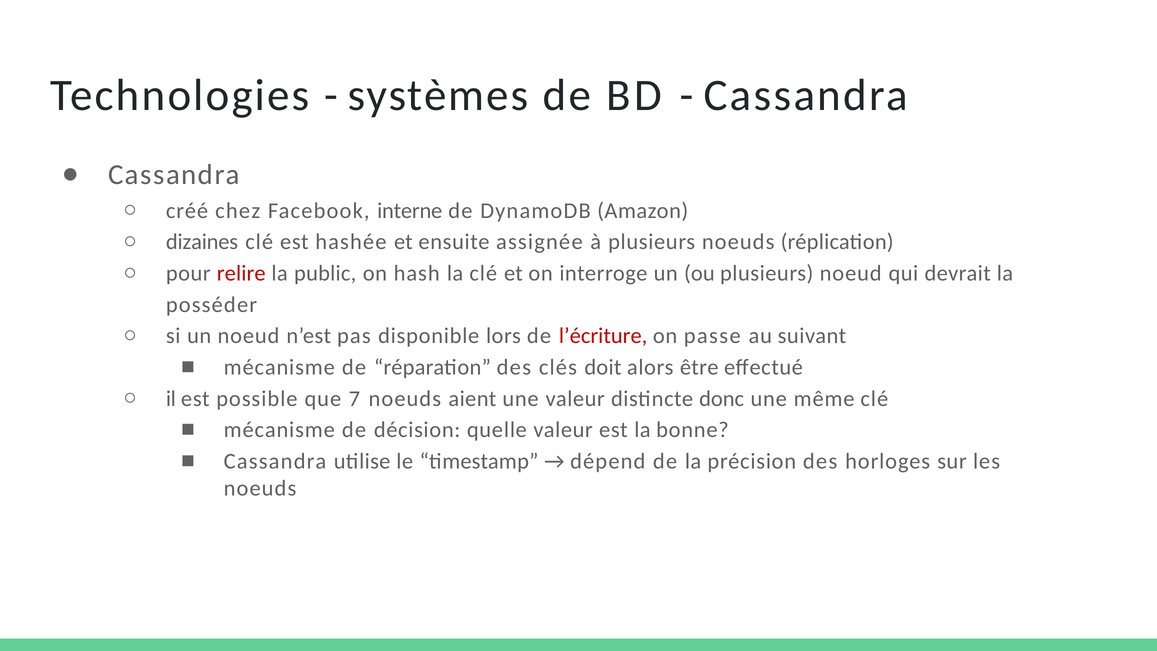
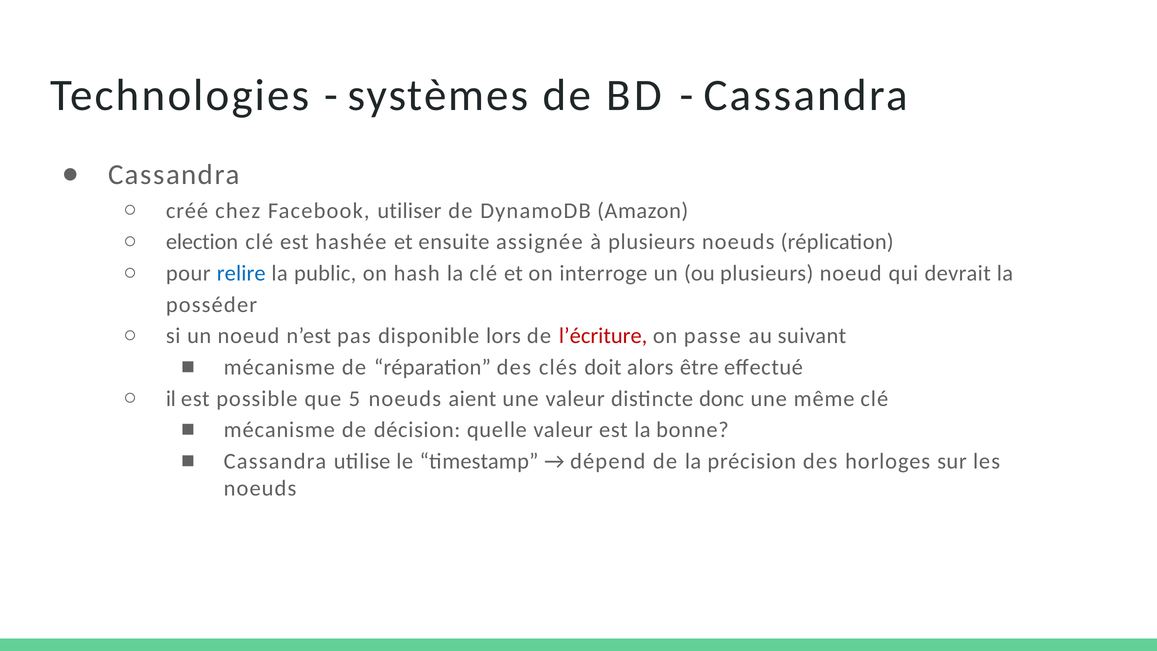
interne: interne -> utiliser
dizaines: dizaines -> election
relire colour: red -> blue
7: 7 -> 5
